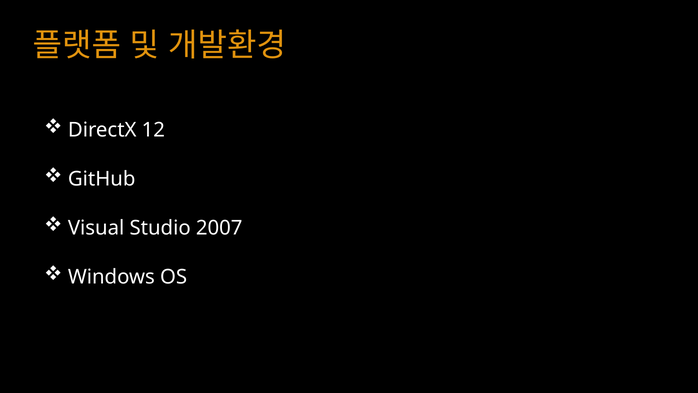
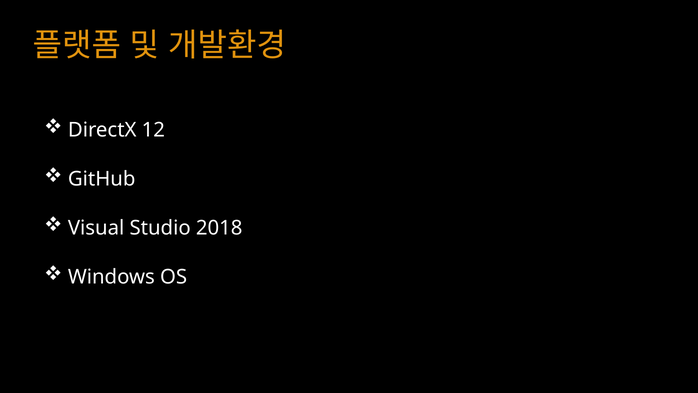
2007: 2007 -> 2018
